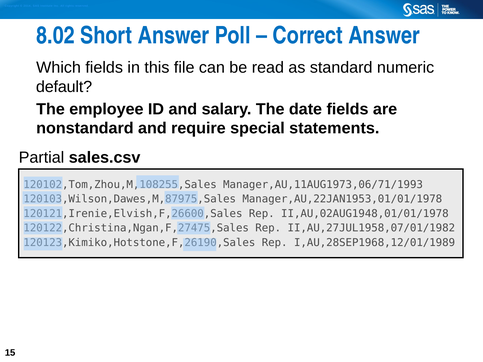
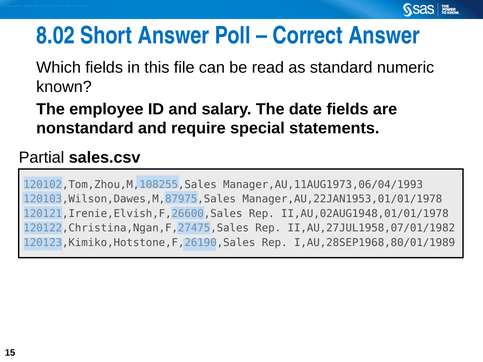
default: default -> known
Manager,AU,11AUG1973,06/71/1993: Manager,AU,11AUG1973,06/71/1993 -> Manager,AU,11AUG1973,06/04/1993
I,AU,28SEP1968,12/01/1989: I,AU,28SEP1968,12/01/1989 -> I,AU,28SEP1968,80/01/1989
